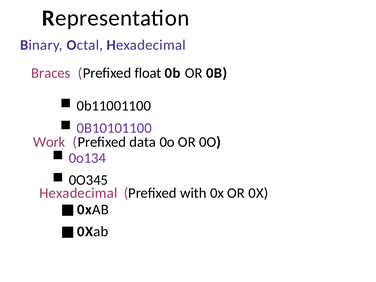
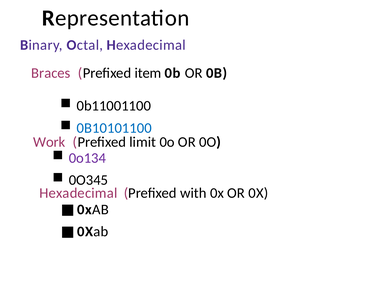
float: float -> item
0B10101100 colour: purple -> blue
data: data -> limit
